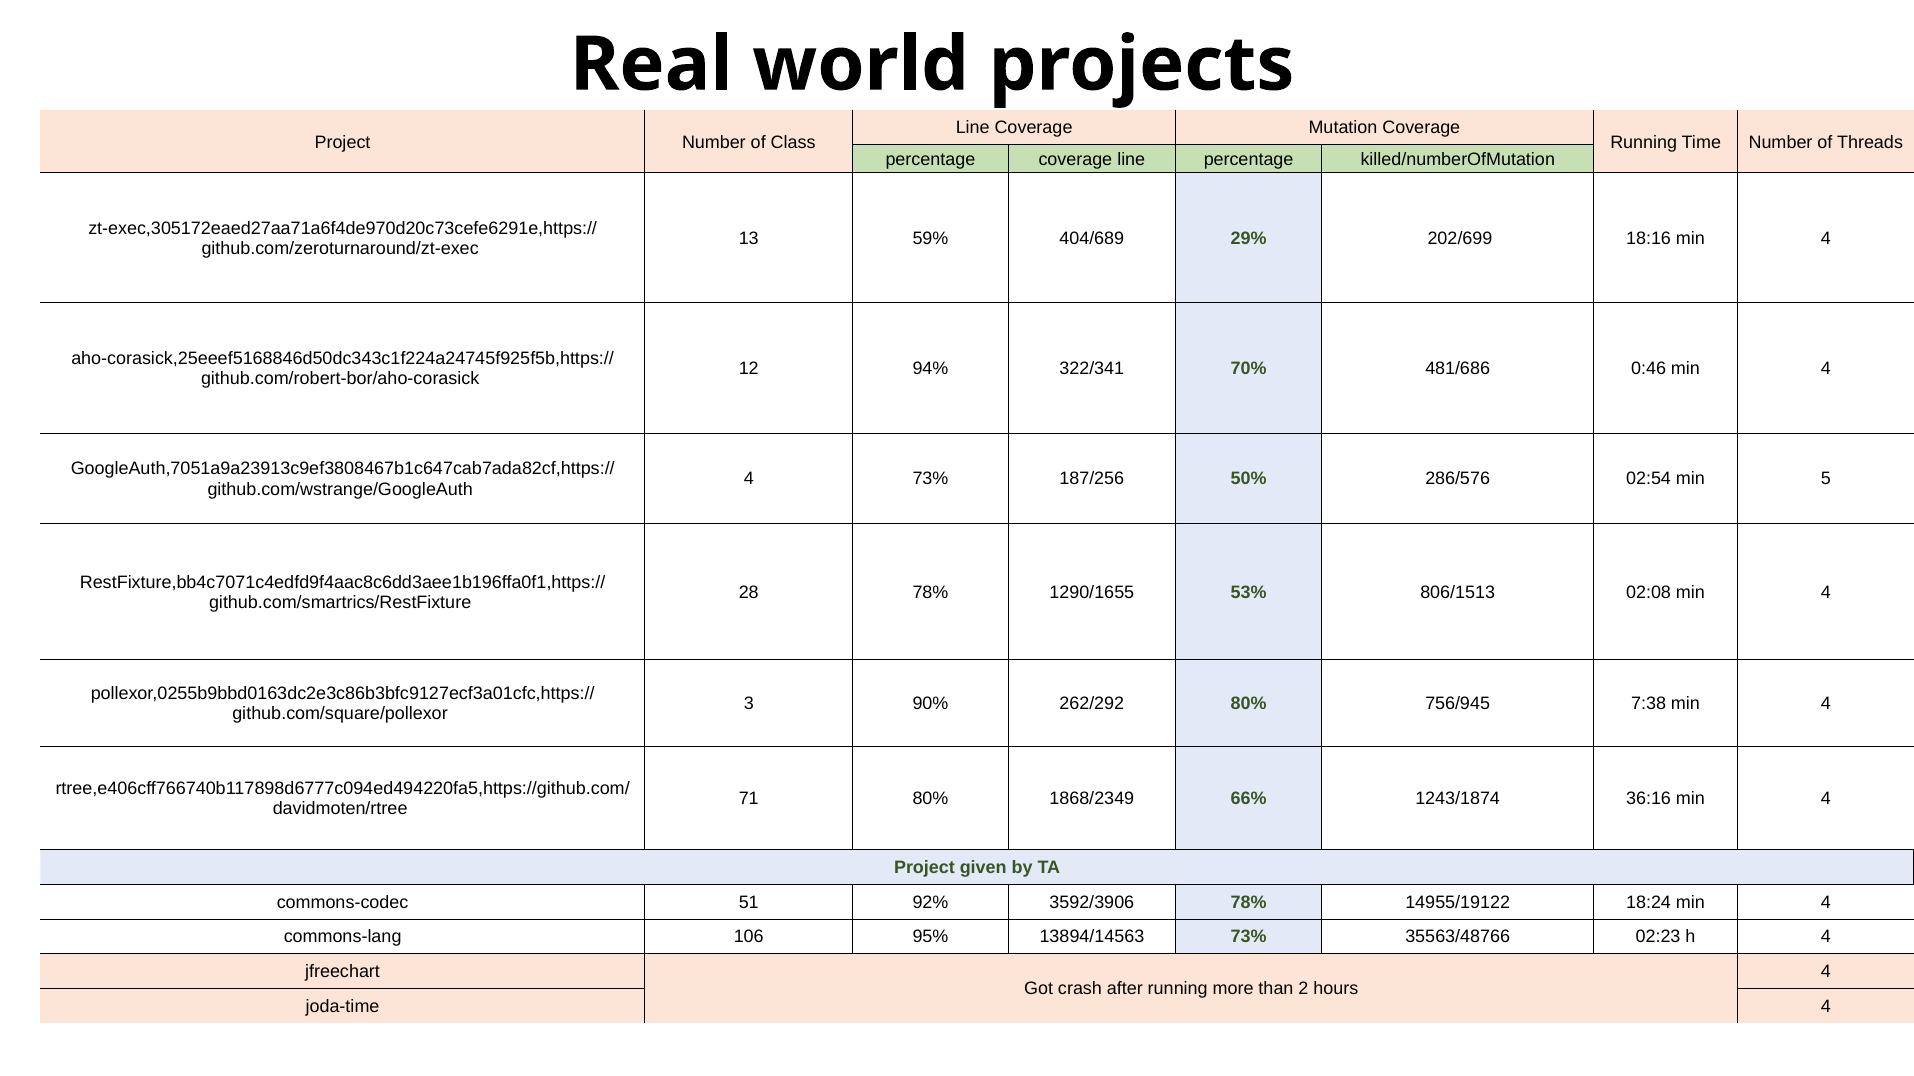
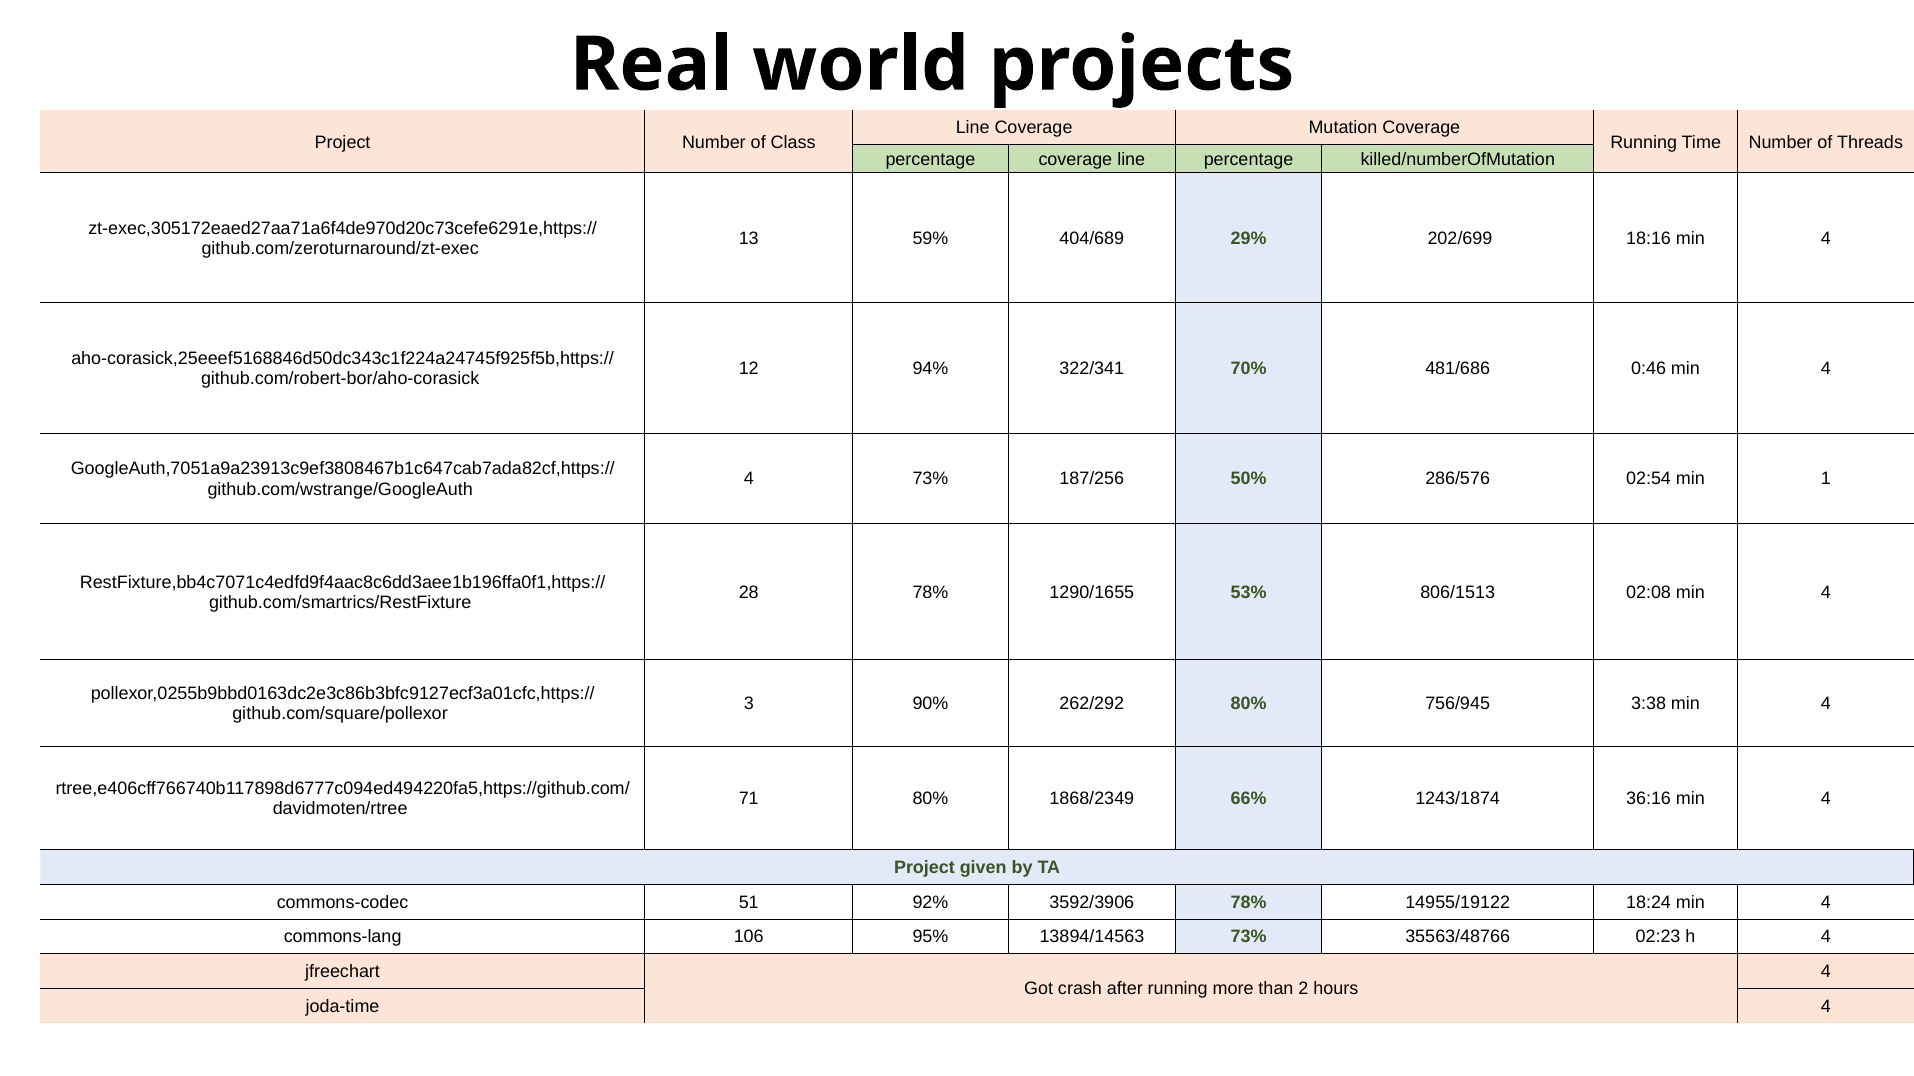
5: 5 -> 1
7:38: 7:38 -> 3:38
